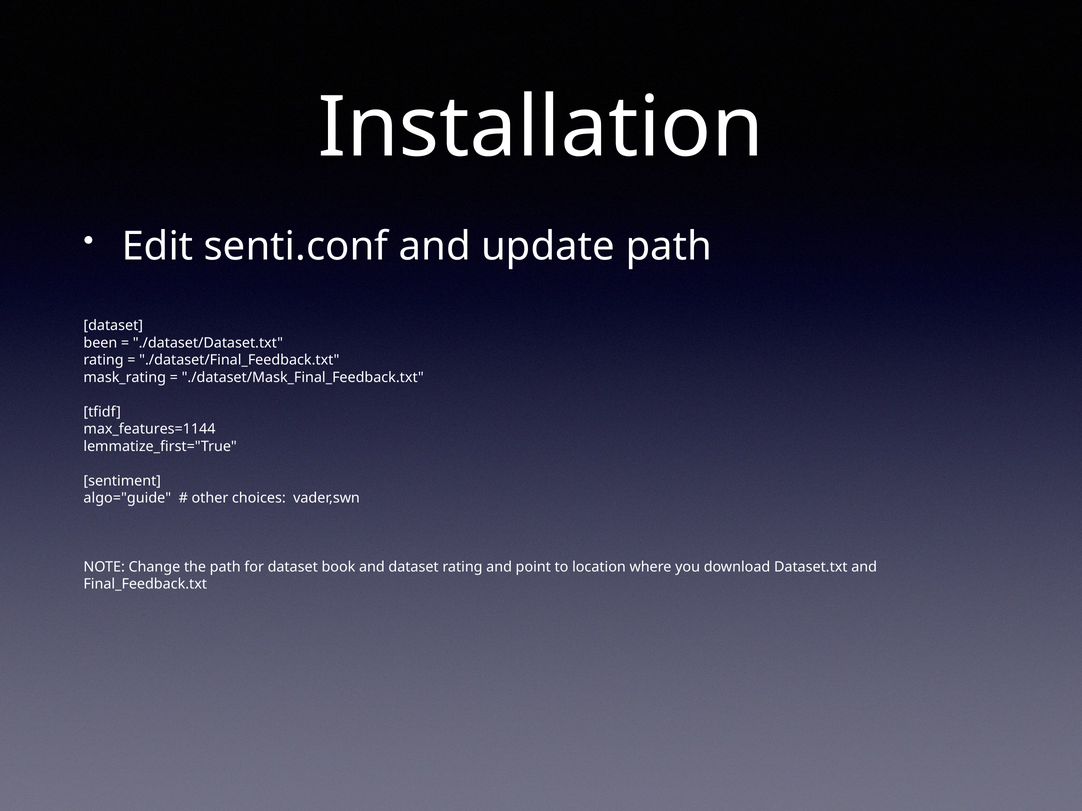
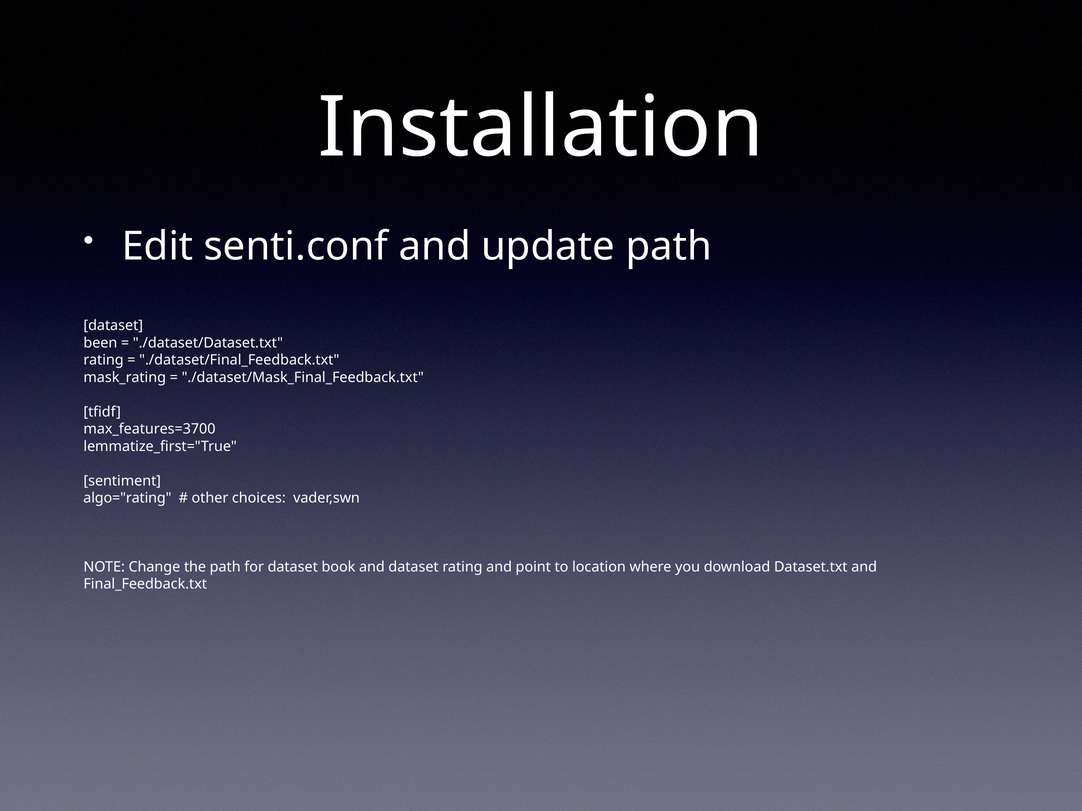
max_features=1144: max_features=1144 -> max_features=3700
algo="guide: algo="guide -> algo="rating
